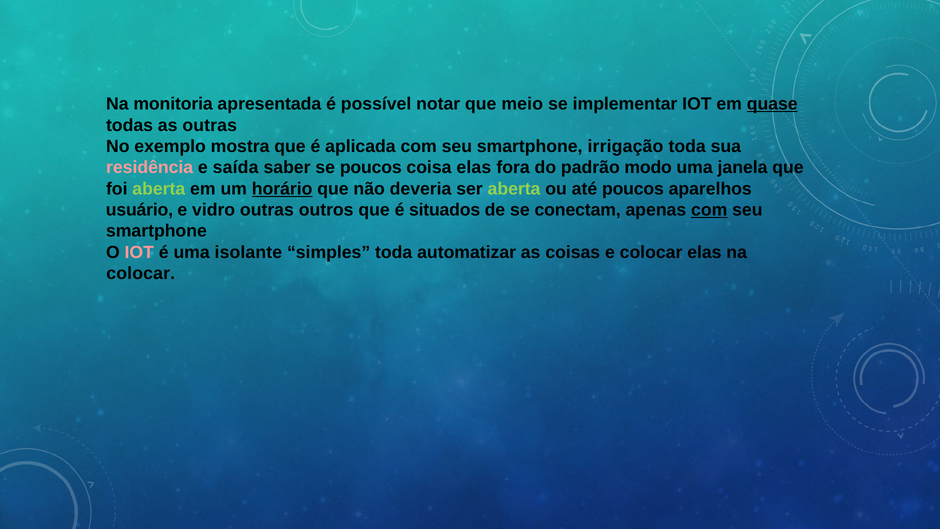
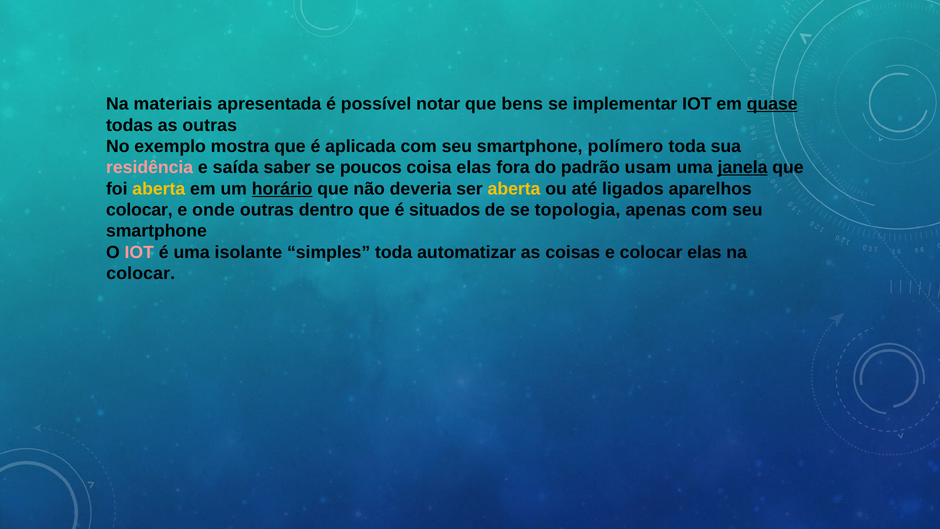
monitoria: monitoria -> materiais
meio: meio -> bens
irrigação: irrigação -> polímero
modo: modo -> usam
janela underline: none -> present
aberta at (159, 189) colour: light green -> yellow
aberta at (514, 189) colour: light green -> yellow
até poucos: poucos -> ligados
usuário at (139, 210): usuário -> colocar
vidro: vidro -> onde
outros: outros -> dentro
conectam: conectam -> topologia
com at (709, 210) underline: present -> none
